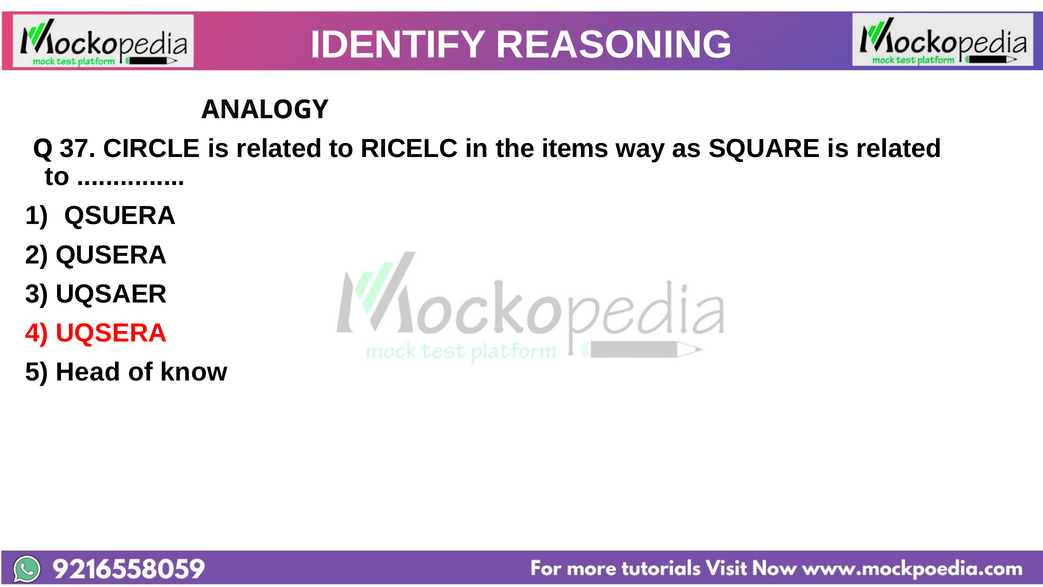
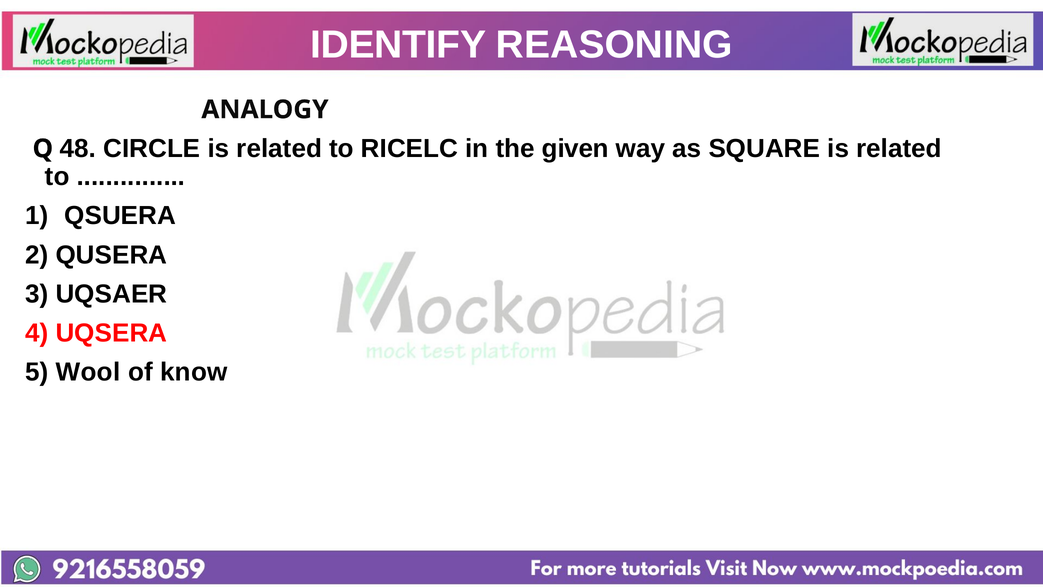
37: 37 -> 48
items: items -> given
Head: Head -> Wool
